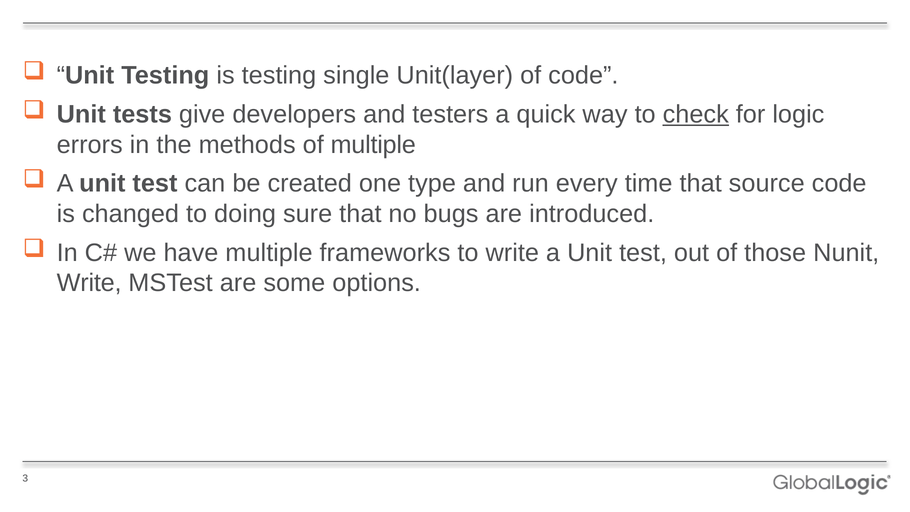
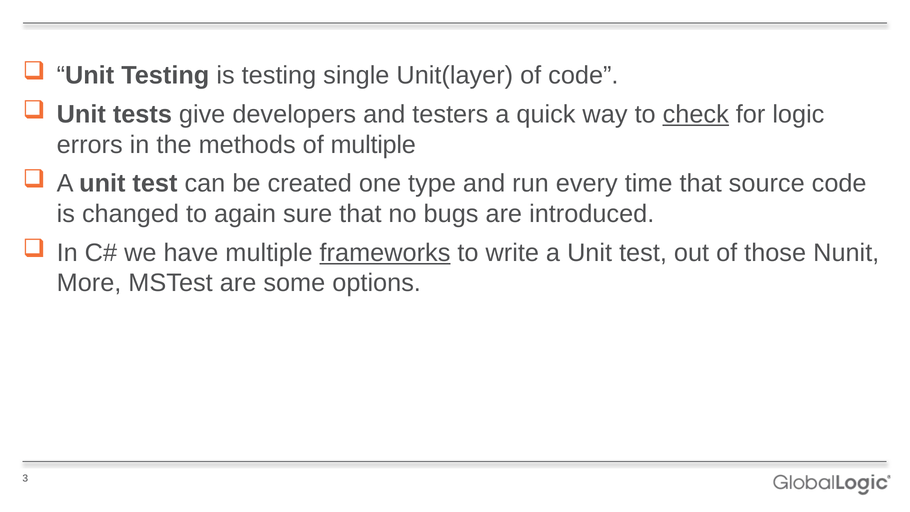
doing: doing -> again
frameworks underline: none -> present
Write at (89, 283): Write -> More
